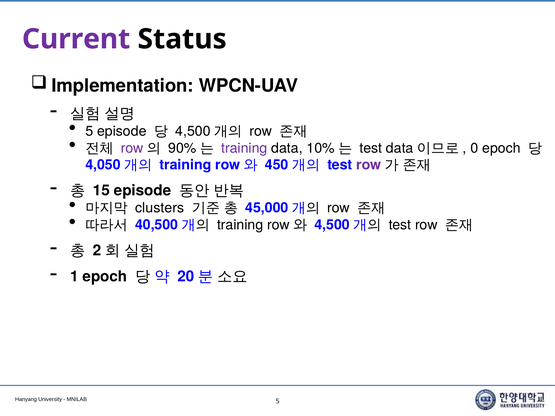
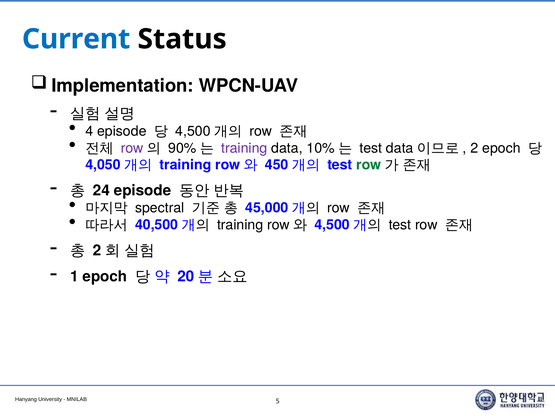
Current colour: purple -> blue
5 at (89, 131): 5 -> 4
0 at (474, 148): 0 -> 2
row at (369, 165) colour: purple -> green
15: 15 -> 24
clusters: clusters -> spectral
